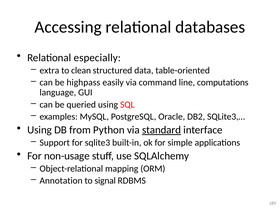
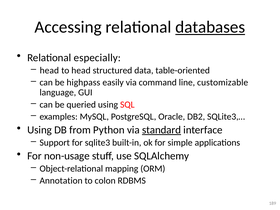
databases underline: none -> present
extra at (49, 70): extra -> head
to clean: clean -> head
computations: computations -> customizable
signal: signal -> colon
